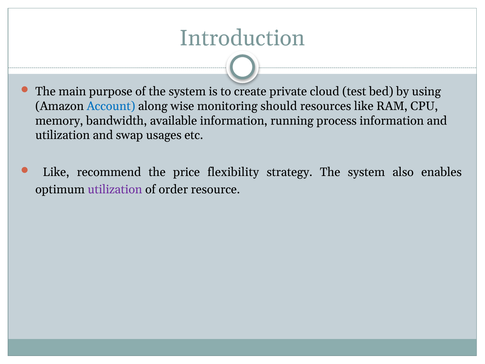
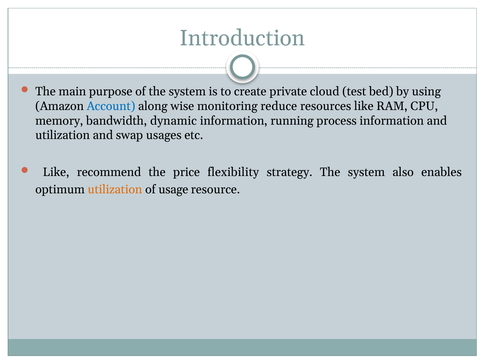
should: should -> reduce
available: available -> dynamic
utilization at (115, 189) colour: purple -> orange
order: order -> usage
